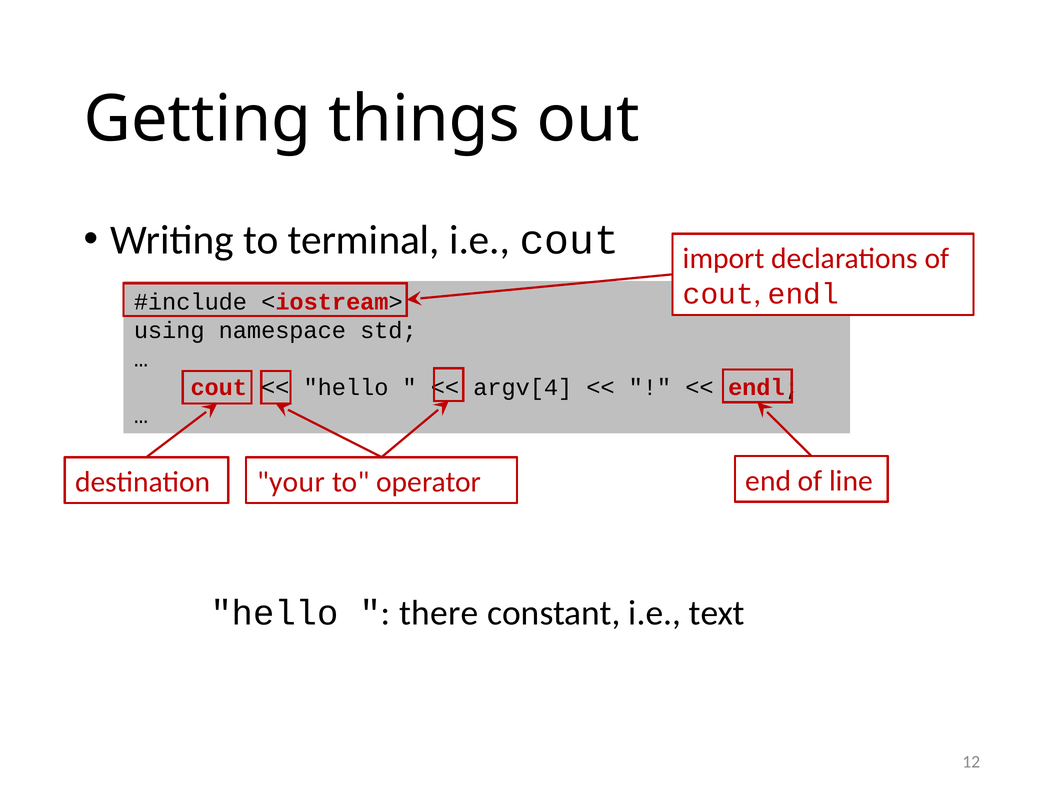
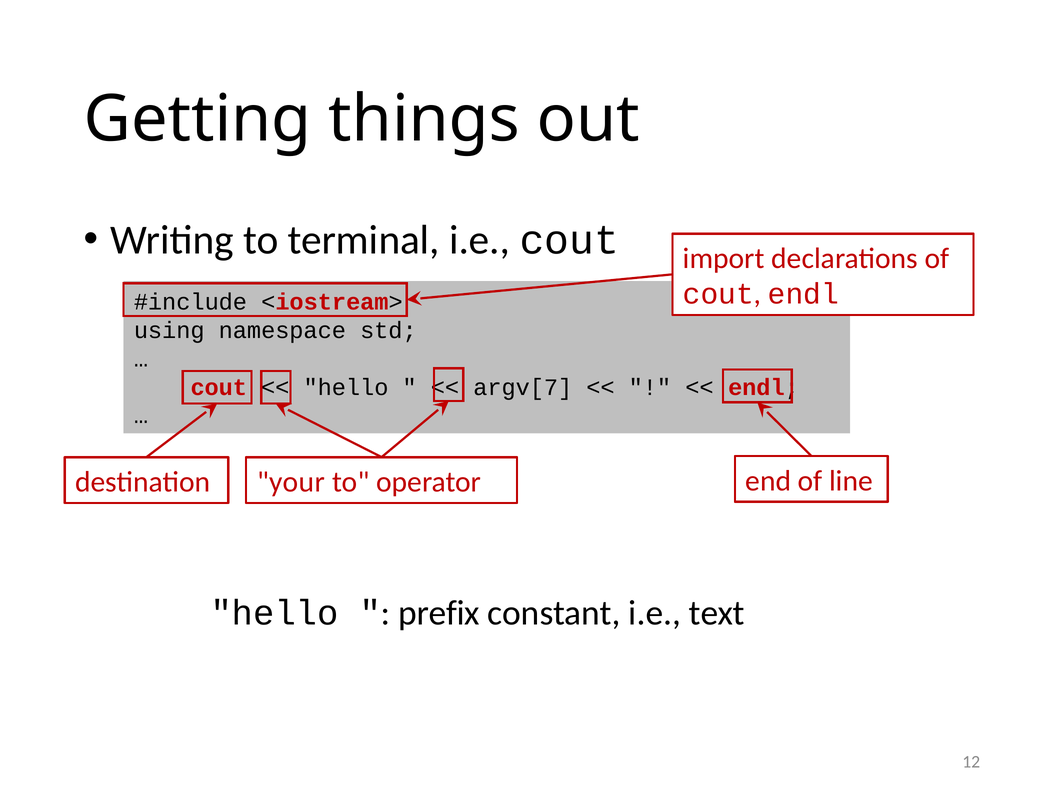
argv[4: argv[4 -> argv[7
there: there -> prefix
